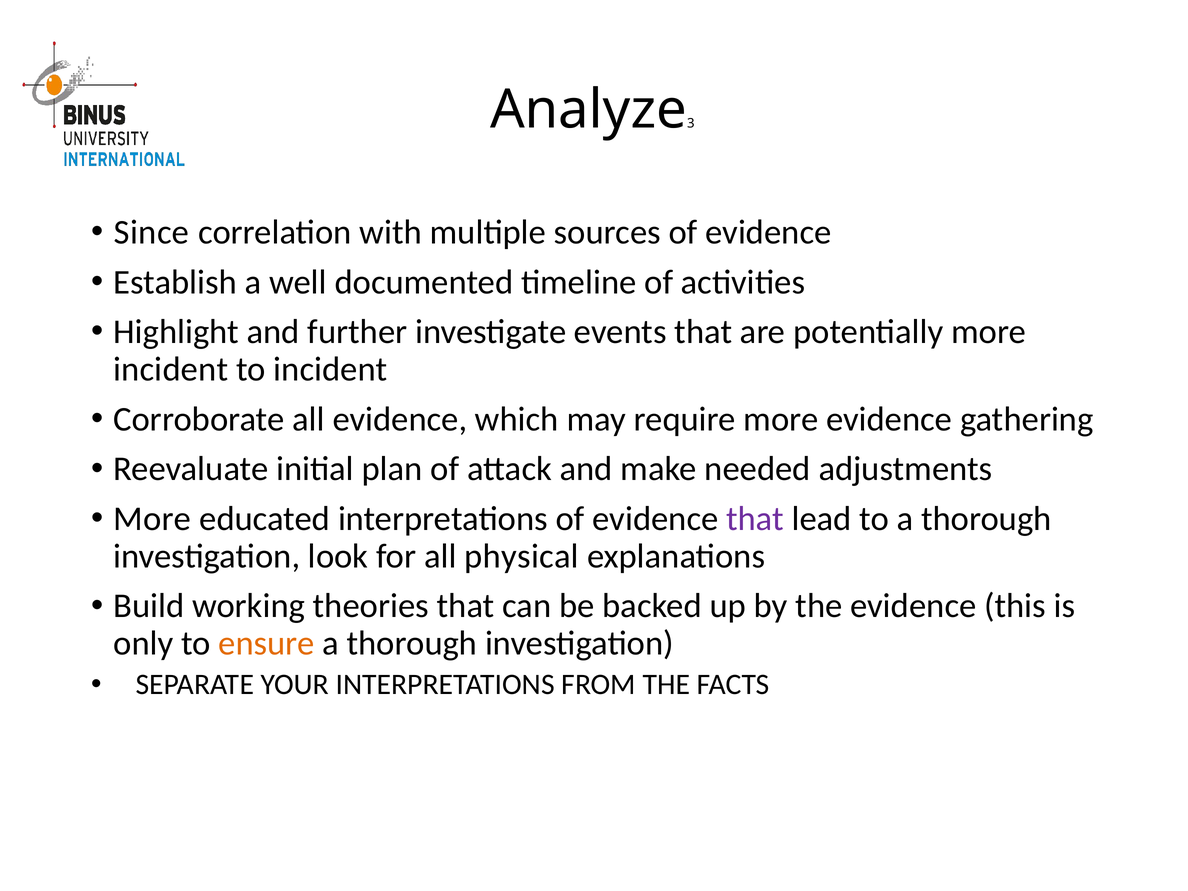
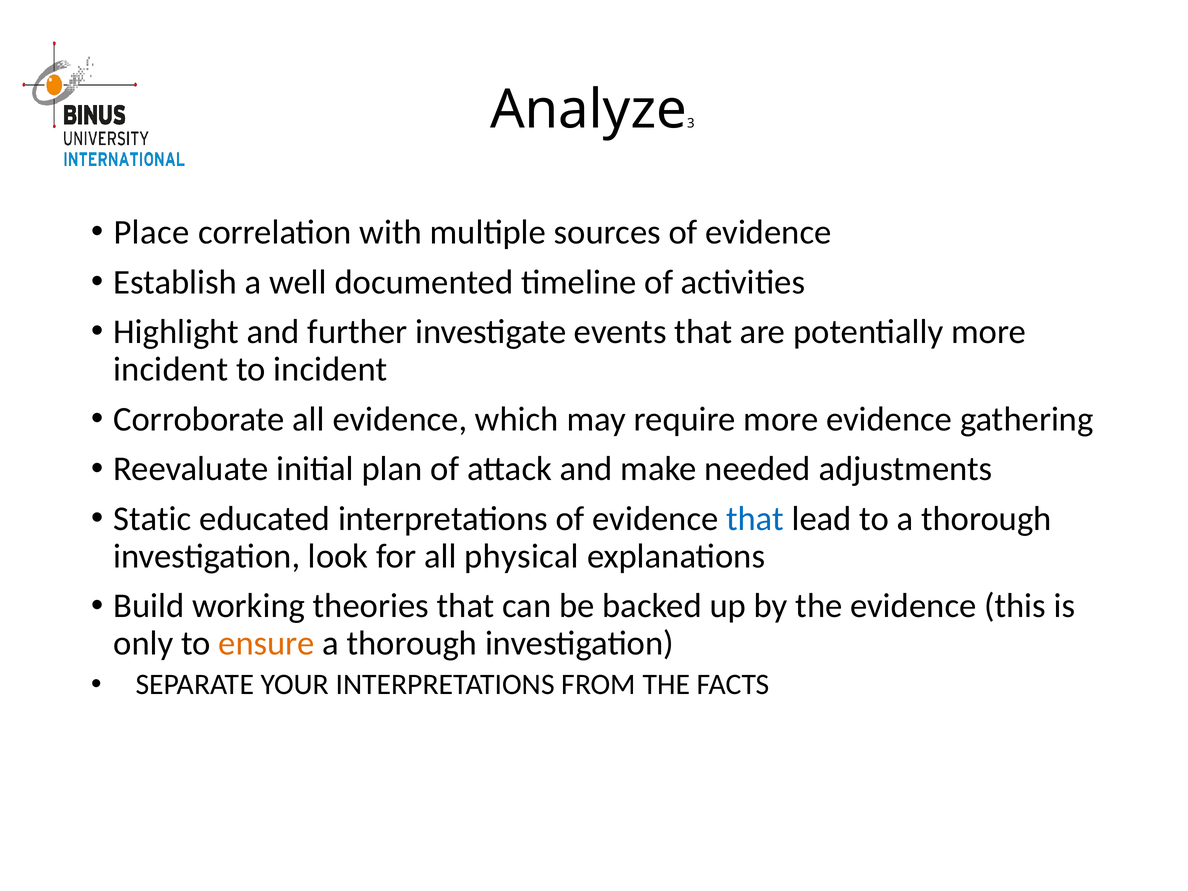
Since: Since -> Place
More at (152, 519): More -> Static
that at (755, 519) colour: purple -> blue
